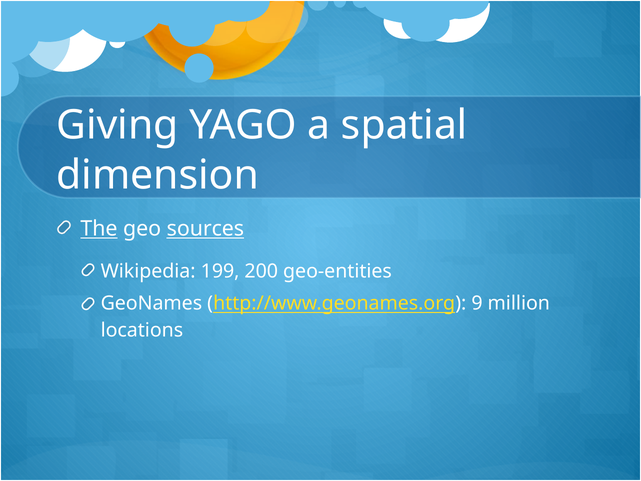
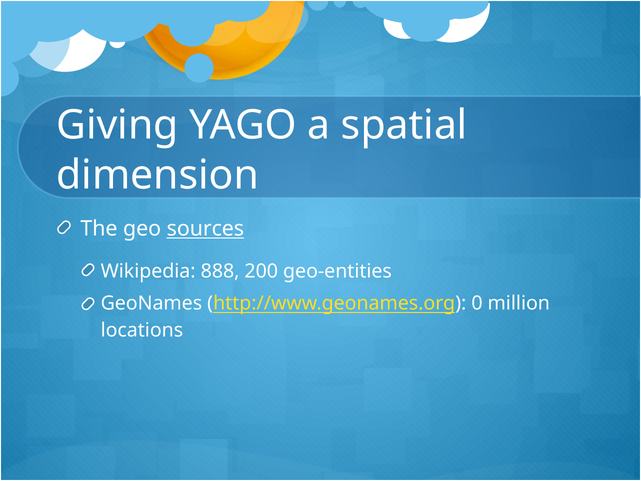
The underline: present -> none
199: 199 -> 888
9: 9 -> 0
